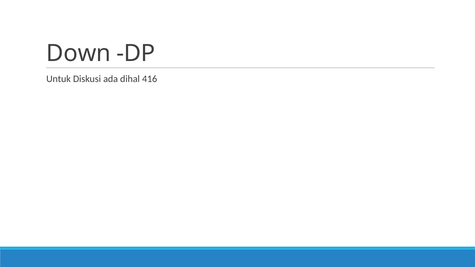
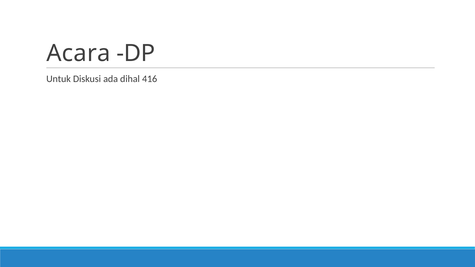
Down: Down -> Acara
